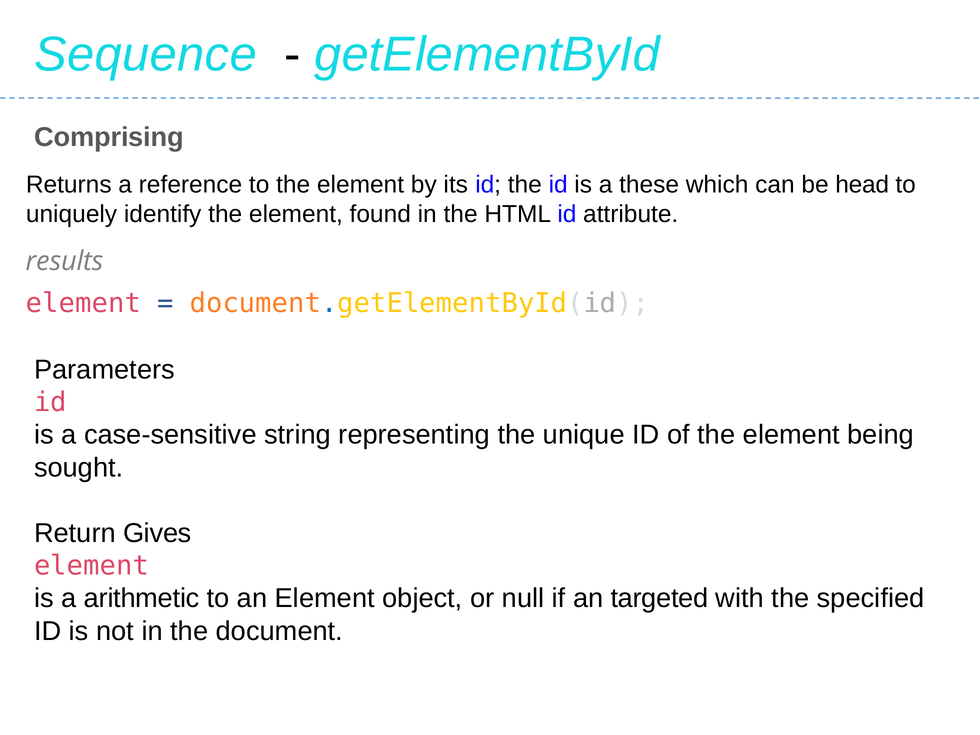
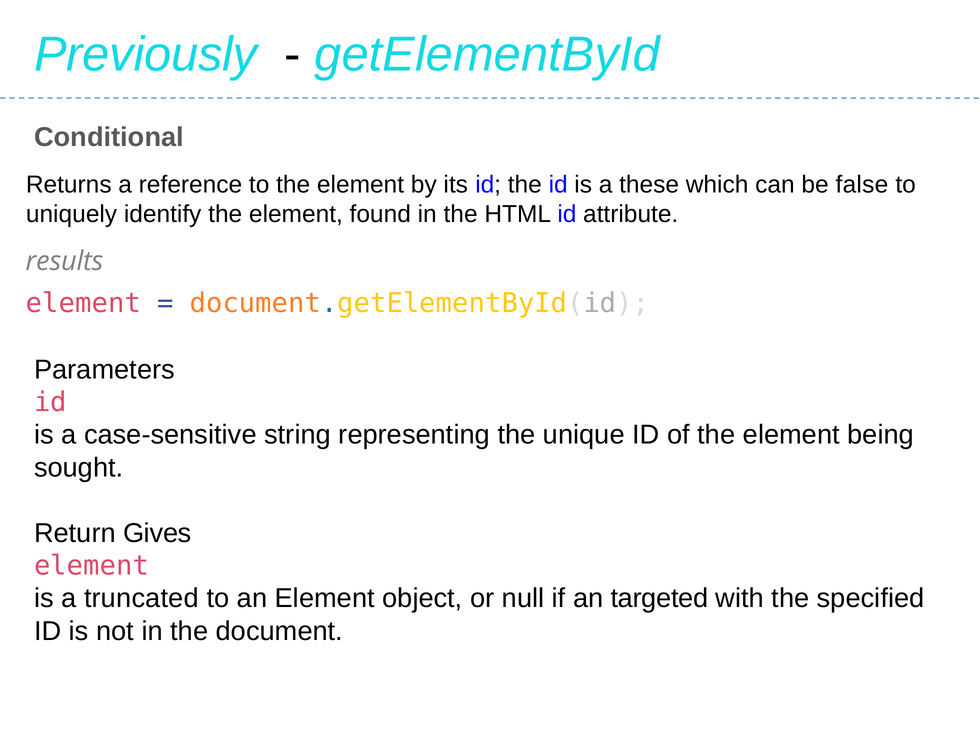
Sequence: Sequence -> Previously
Comprising: Comprising -> Conditional
head: head -> false
arithmetic: arithmetic -> truncated
